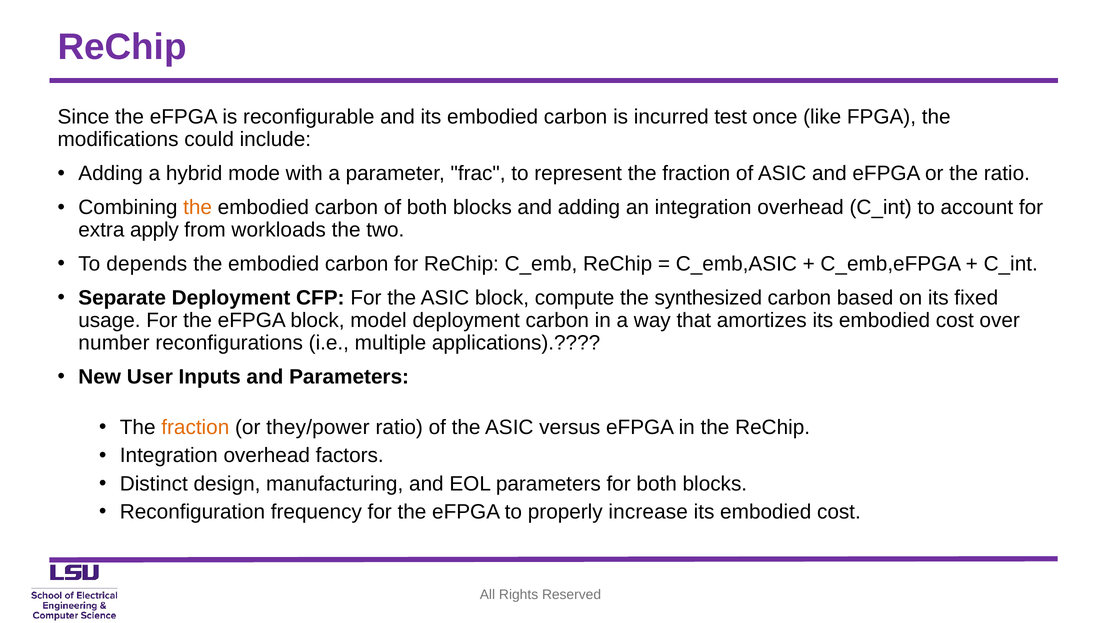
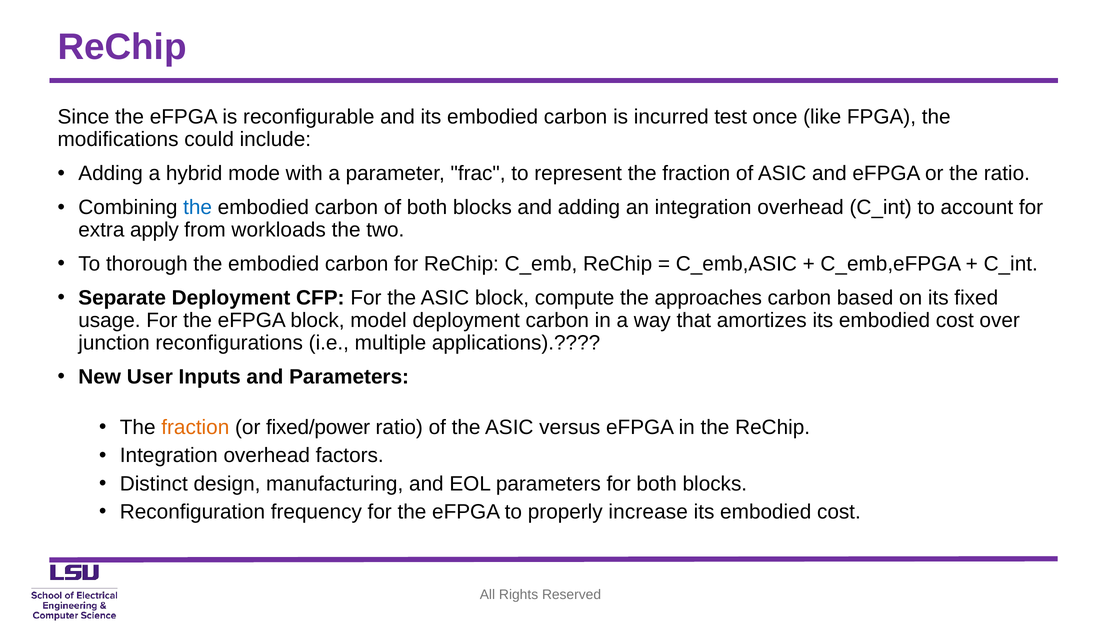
the at (198, 207) colour: orange -> blue
depends: depends -> thorough
synthesized: synthesized -> approaches
number: number -> junction
they/power: they/power -> fixed/power
